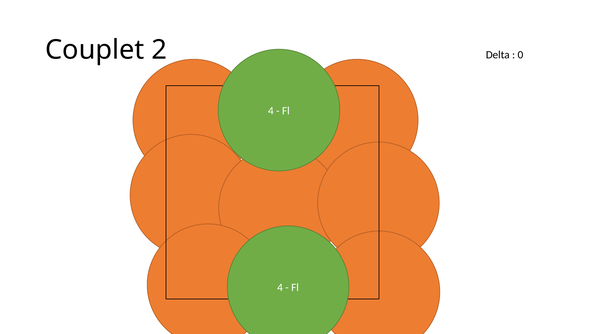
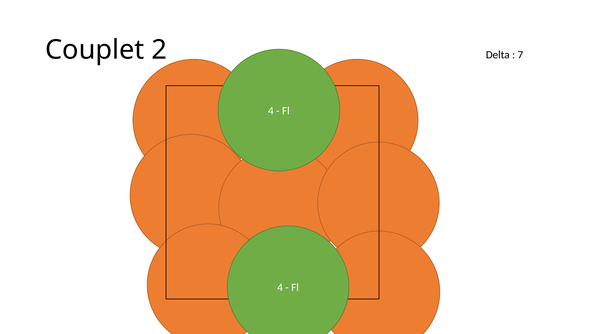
0: 0 -> 7
